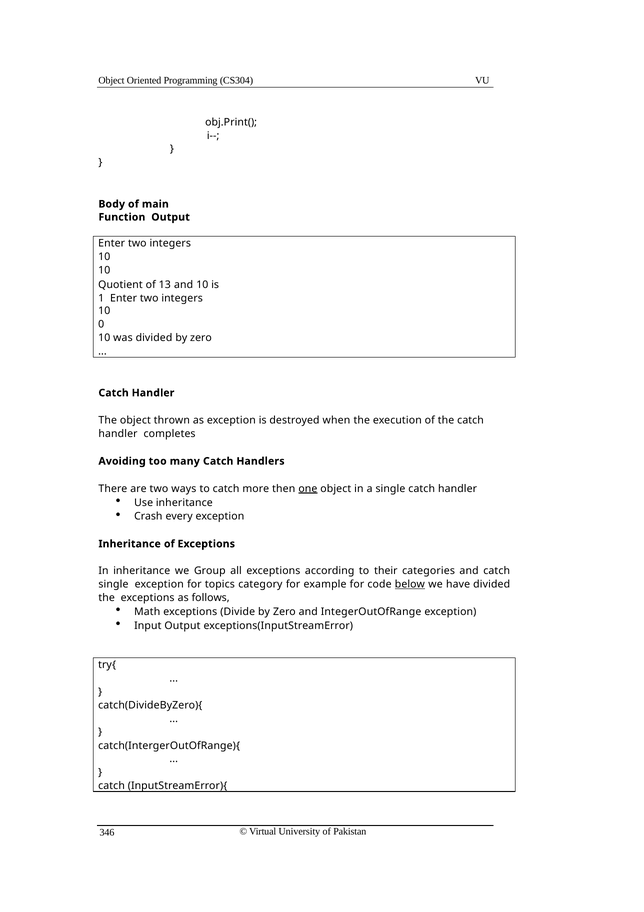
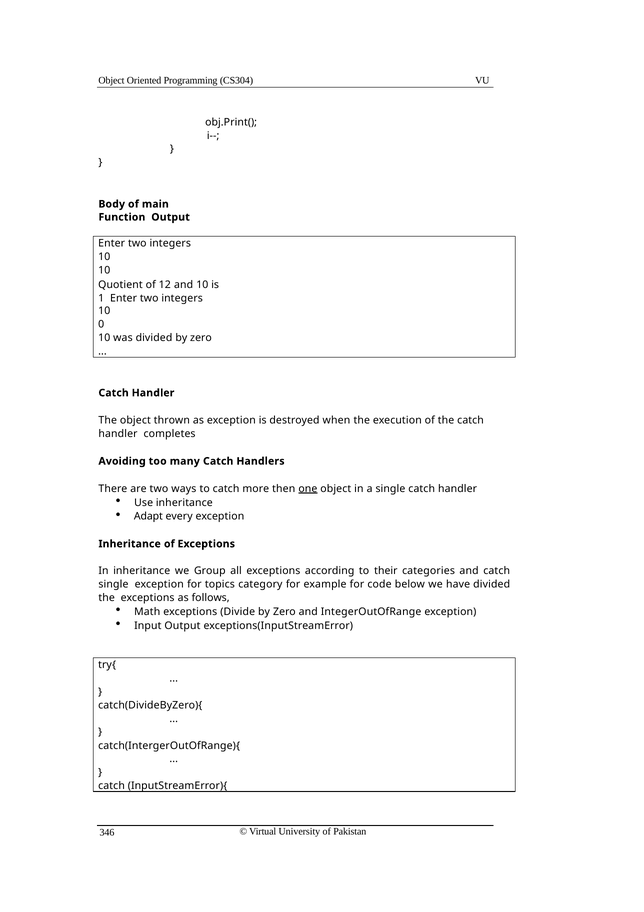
13: 13 -> 12
Crash: Crash -> Adapt
below underline: present -> none
